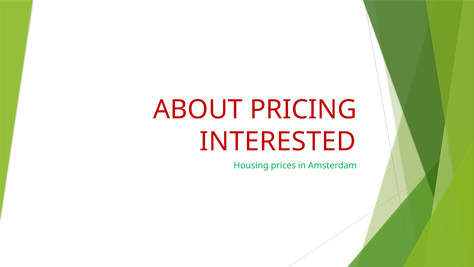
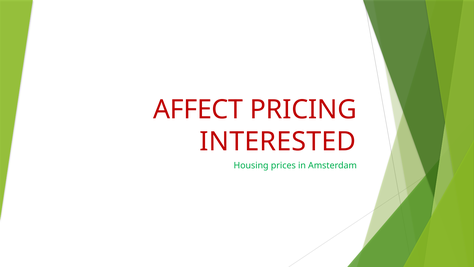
ABOUT: ABOUT -> AFFECT
